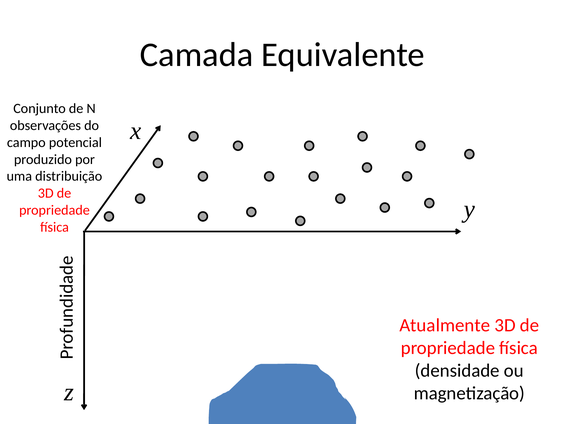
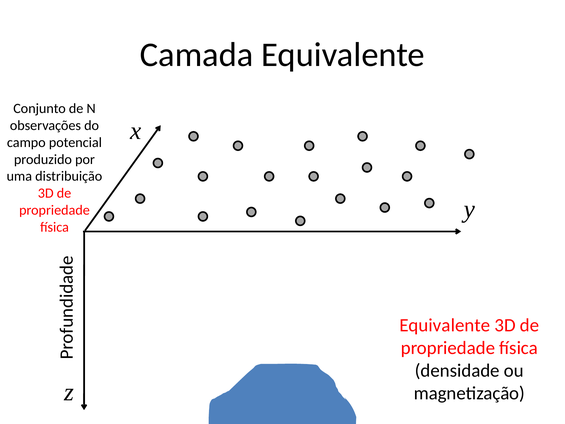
Atualmente at (445, 325): Atualmente -> Equivalente
